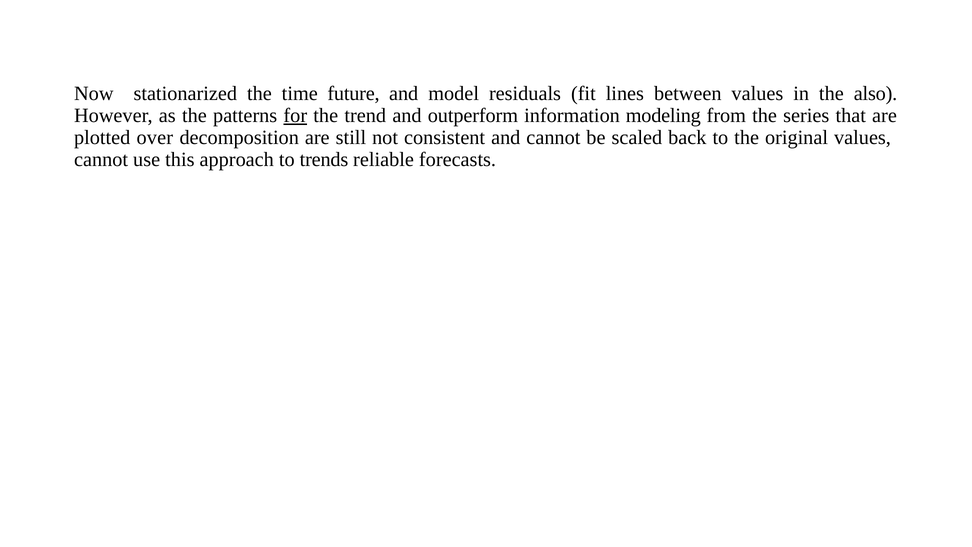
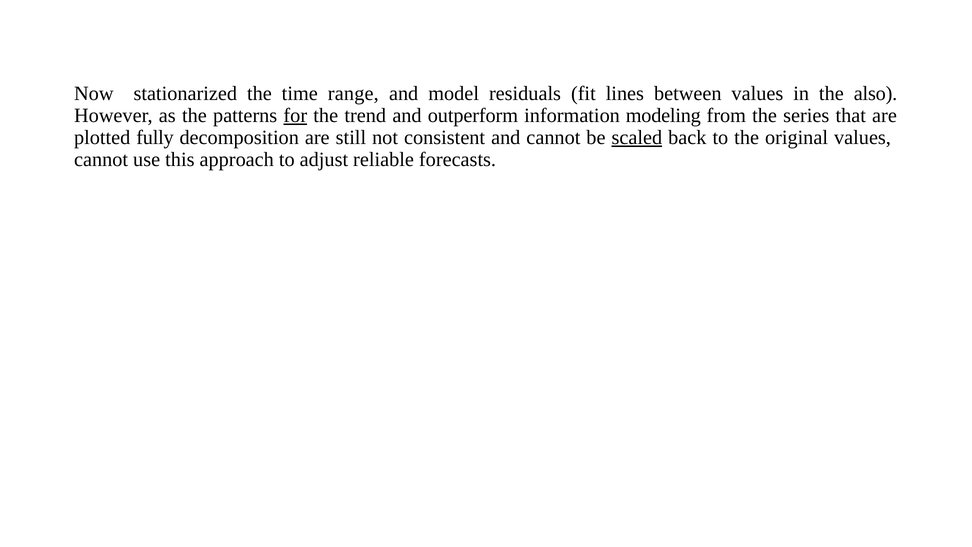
future: future -> range
over: over -> fully
scaled underline: none -> present
trends: trends -> adjust
